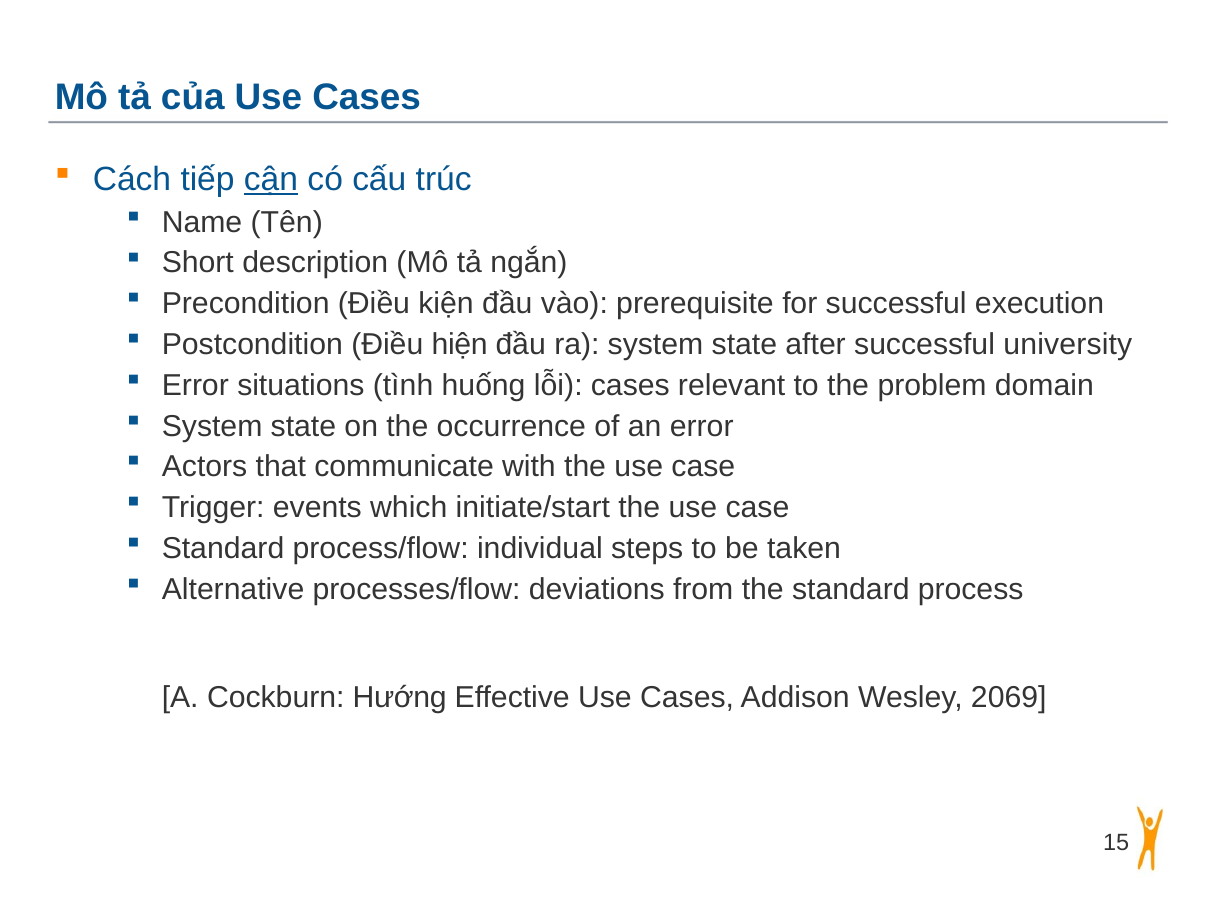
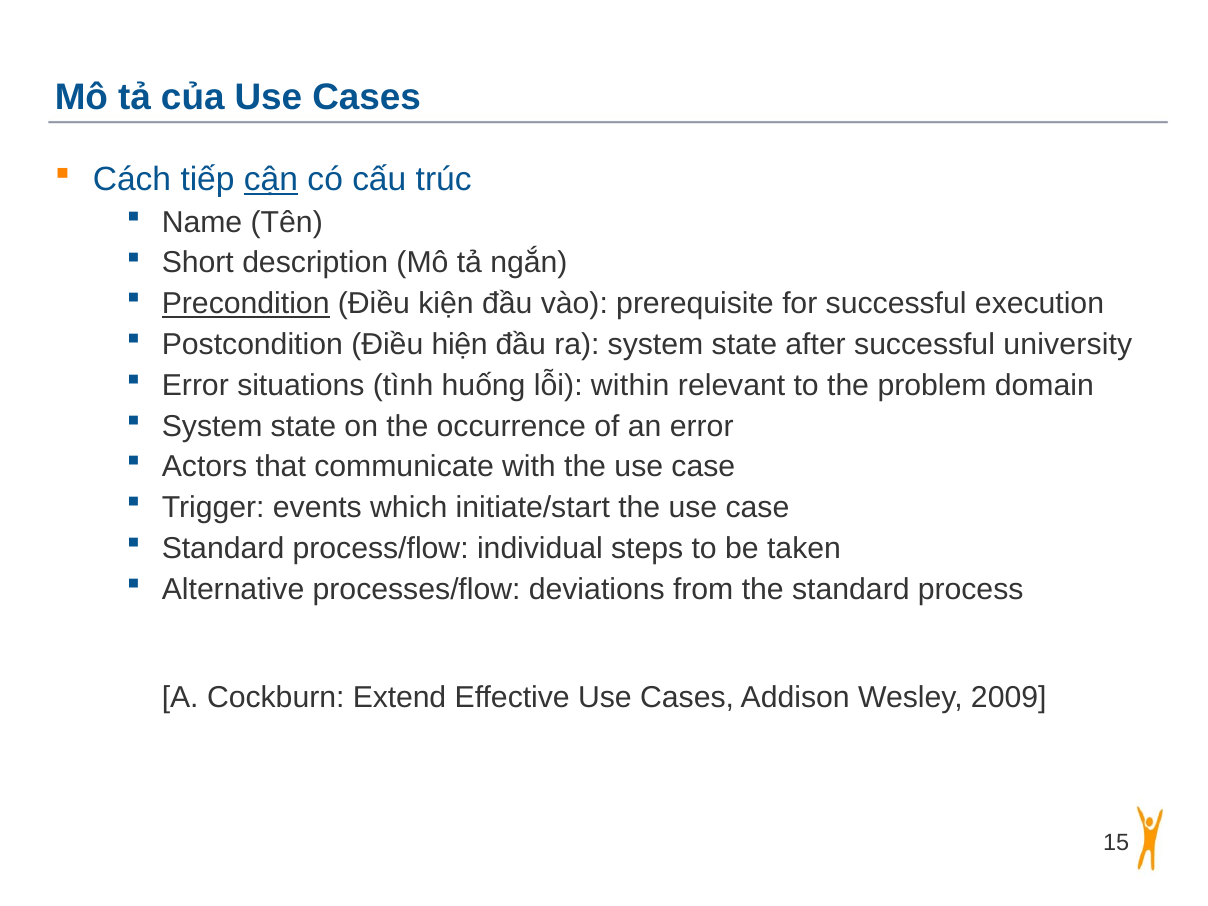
Precondition underline: none -> present
lỗi cases: cases -> within
Hướng: Hướng -> Extend
2069: 2069 -> 2009
